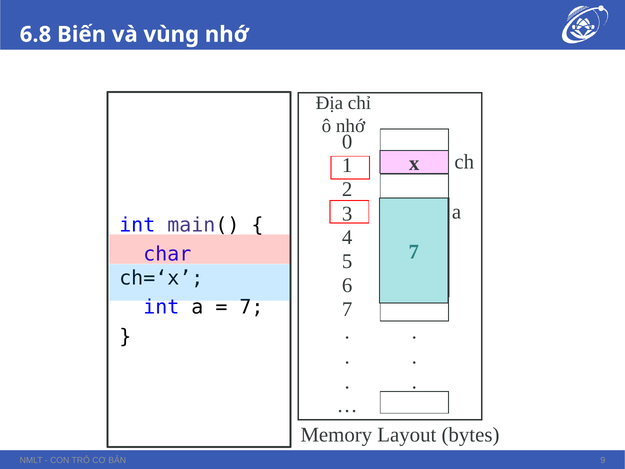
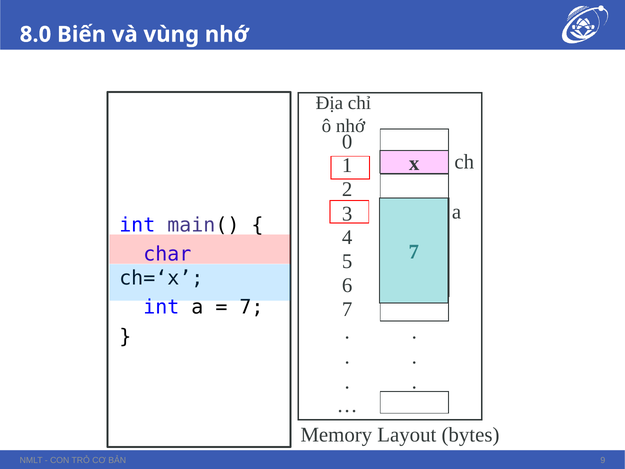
6.8: 6.8 -> 8.0
